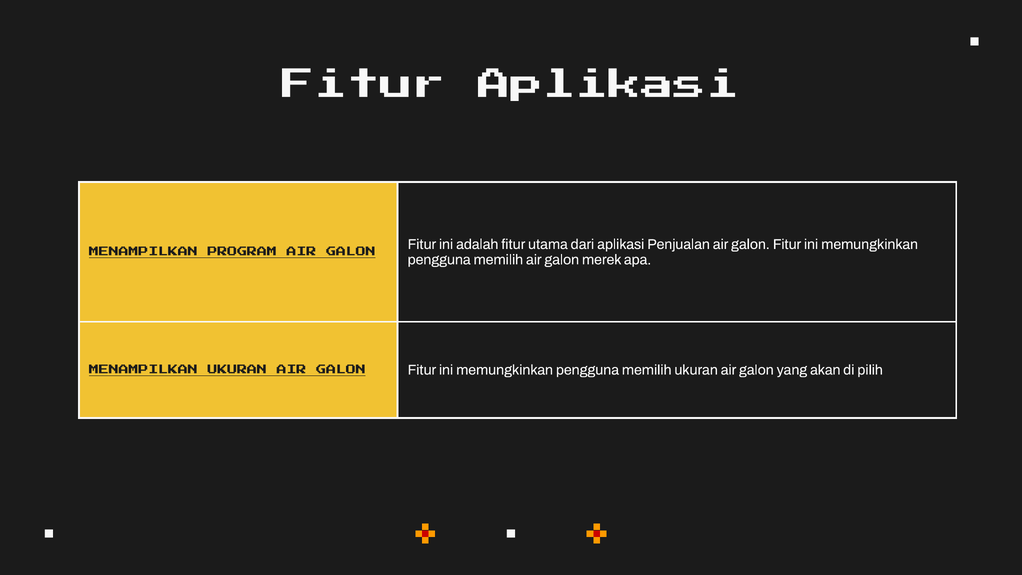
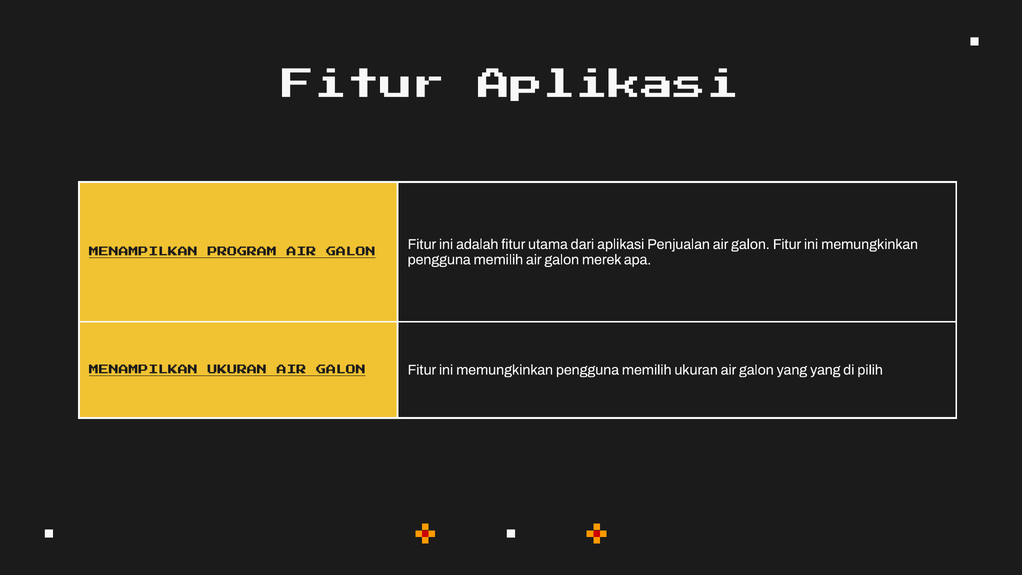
yang akan: akan -> yang
